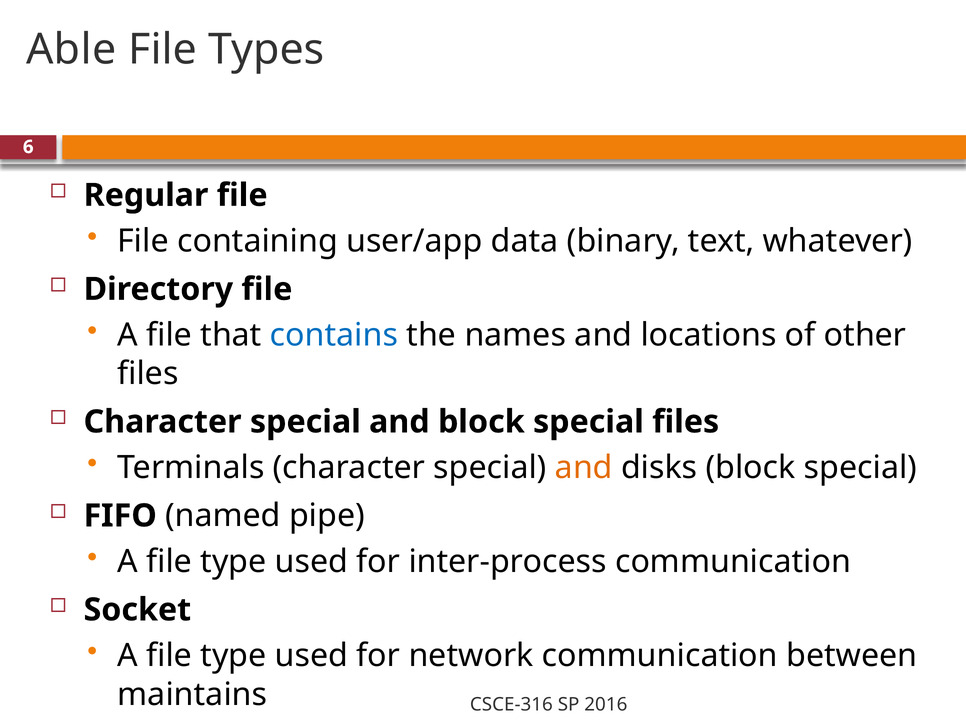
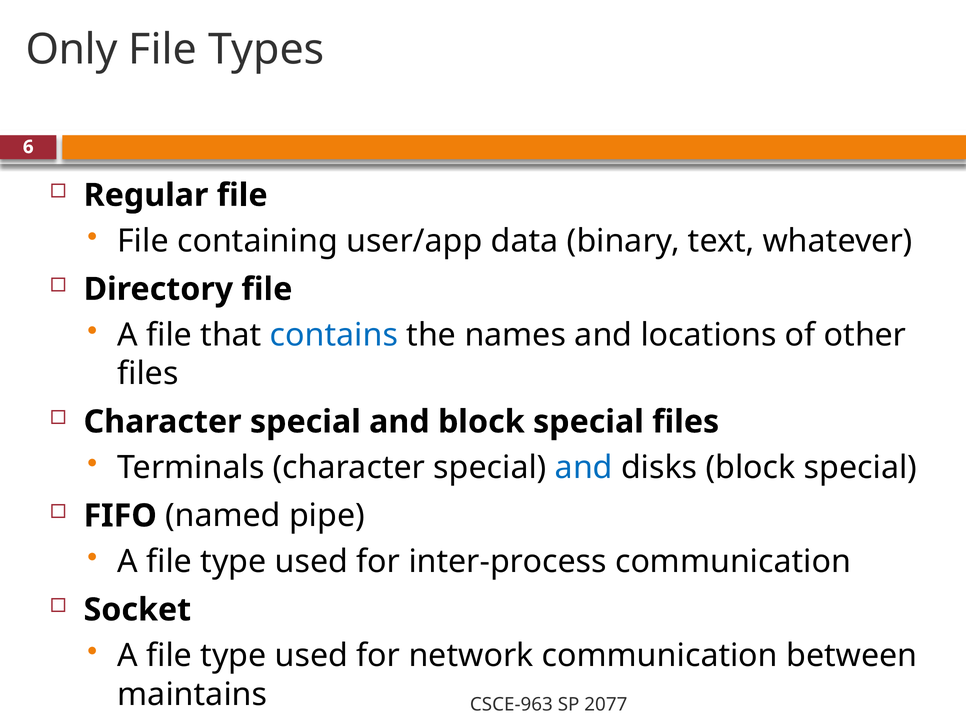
Able: Able -> Only
and at (584, 468) colour: orange -> blue
CSCE-316: CSCE-316 -> CSCE-963
2016: 2016 -> 2077
